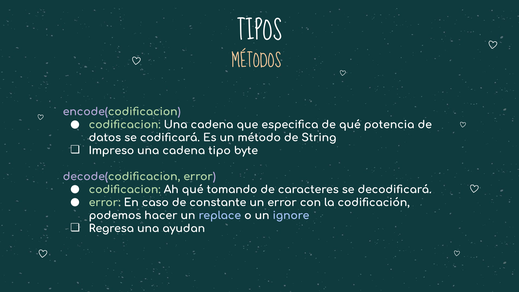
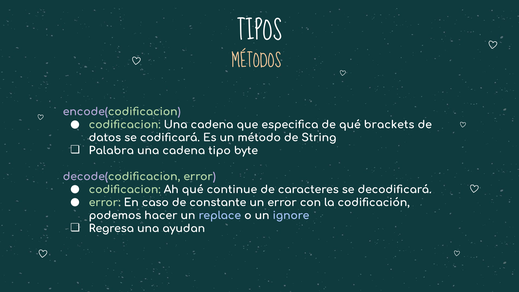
potencia: potencia -> brackets
Impreso: Impreso -> Palabra
tomando: tomando -> continue
